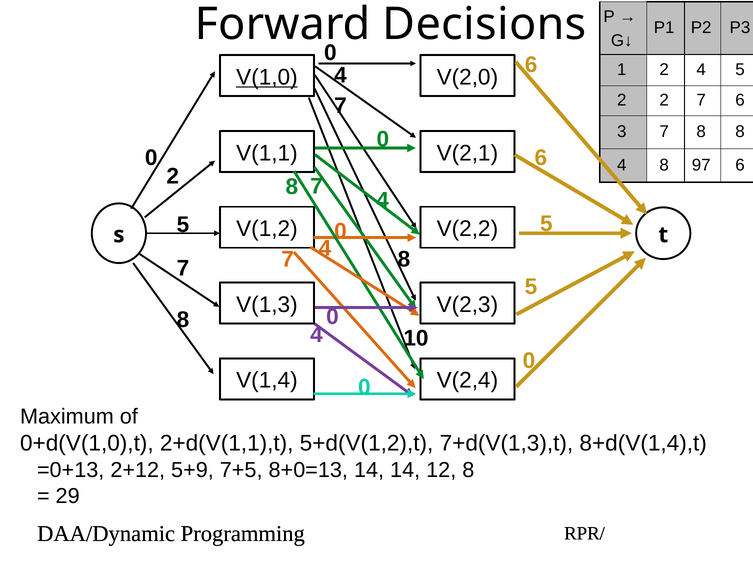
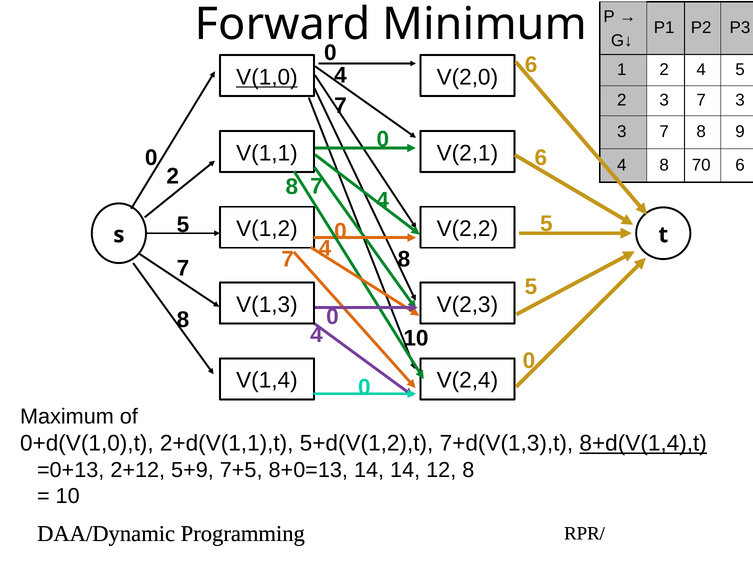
Decisions: Decisions -> Minimum
2 at (664, 100): 2 -> 3
6 at (740, 100): 6 -> 3
8 8: 8 -> 9
97: 97 -> 70
8+d(V(1,4),t underline: none -> present
29 at (68, 496): 29 -> 10
